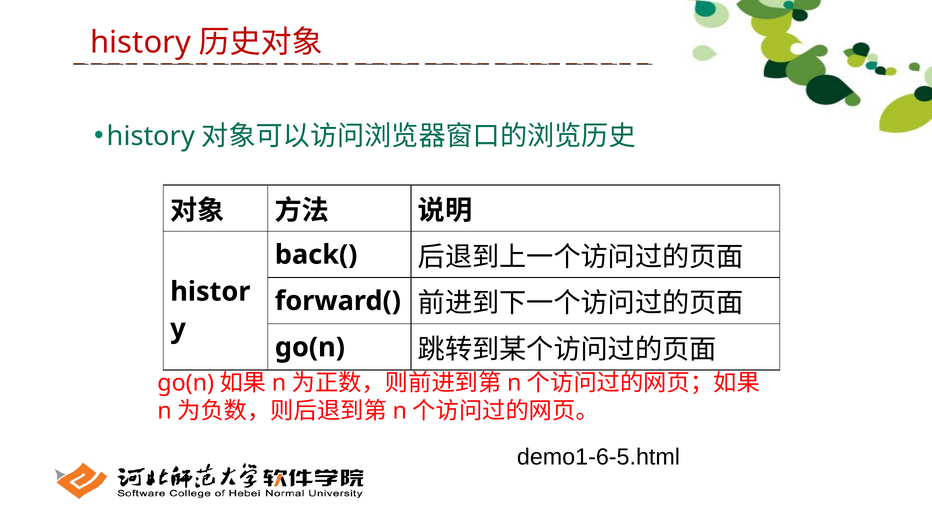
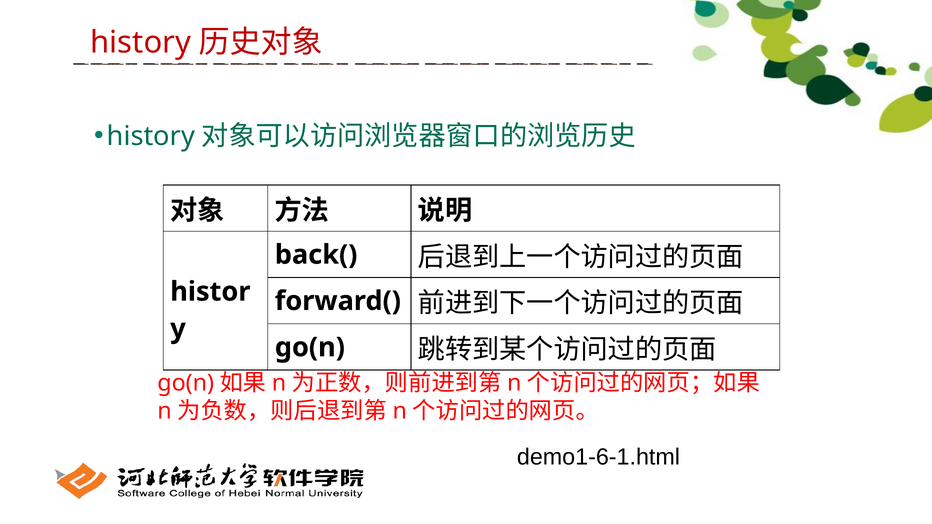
demo1-6-5.html: demo1-6-5.html -> demo1-6-1.html
